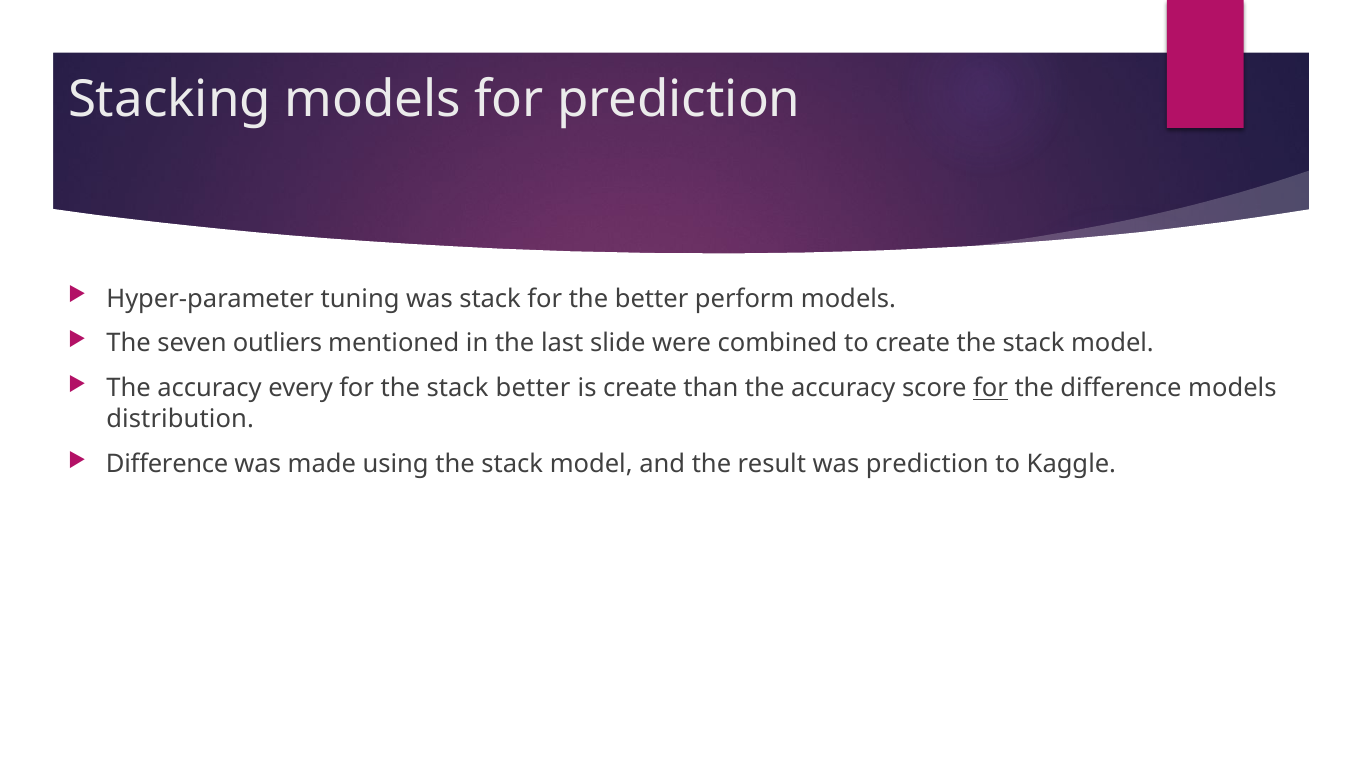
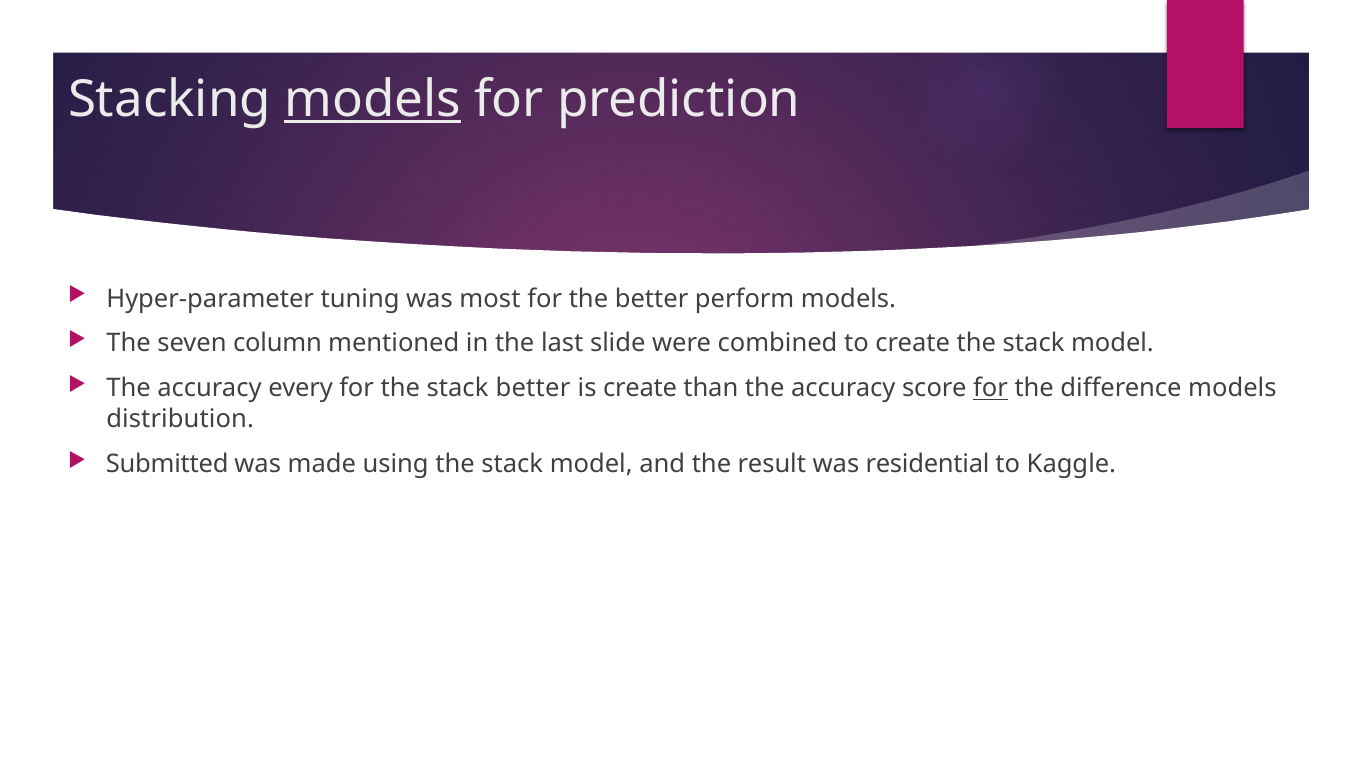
models at (373, 99) underline: none -> present
was stack: stack -> most
outliers: outliers -> column
Difference at (167, 464): Difference -> Submitted
was prediction: prediction -> residential
